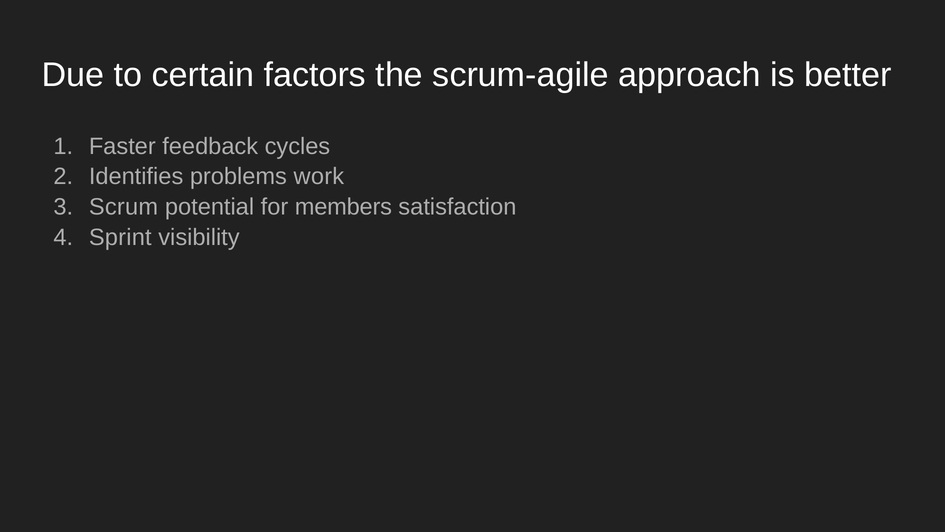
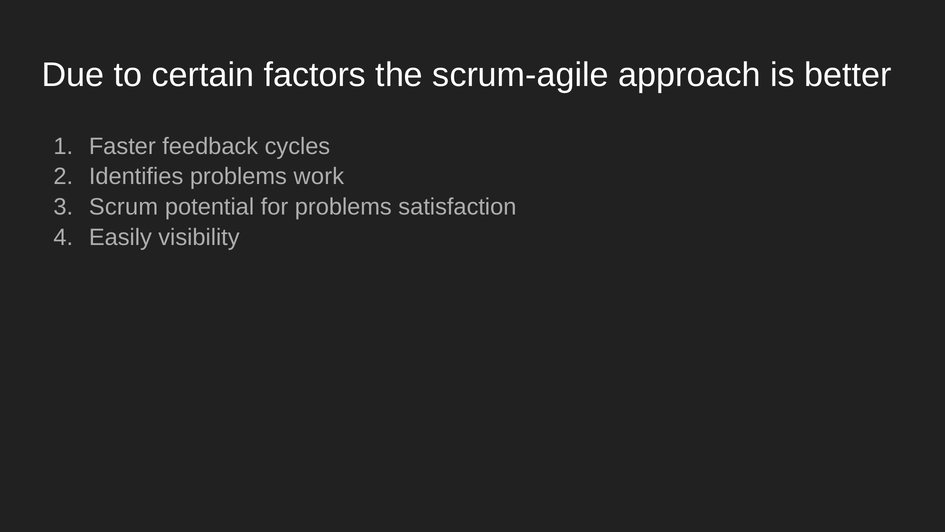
for members: members -> problems
Sprint: Sprint -> Easily
